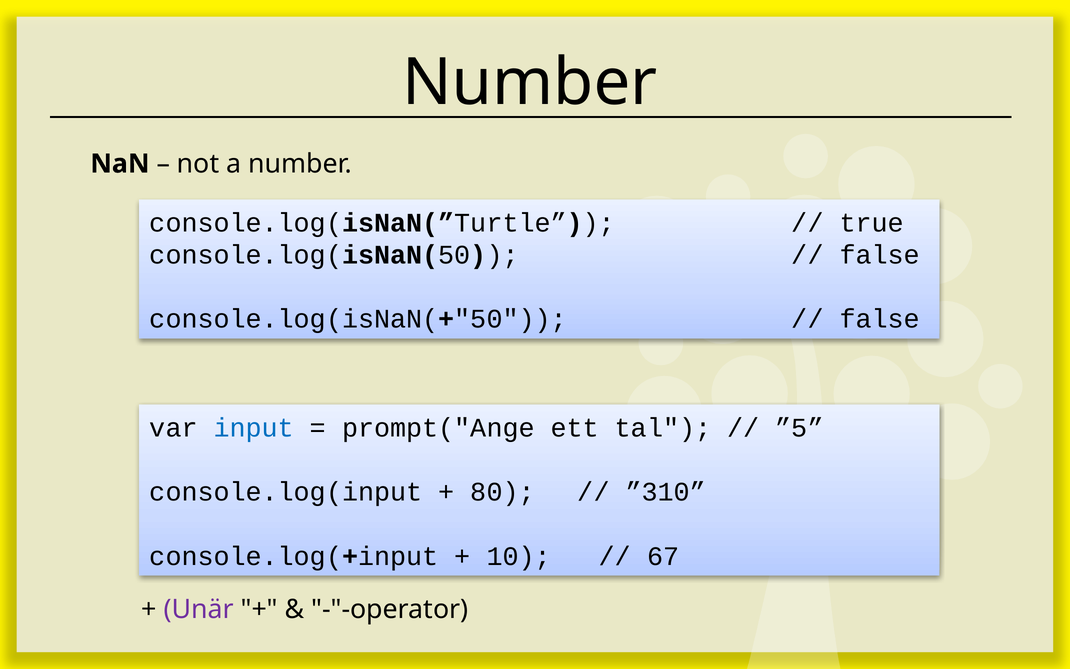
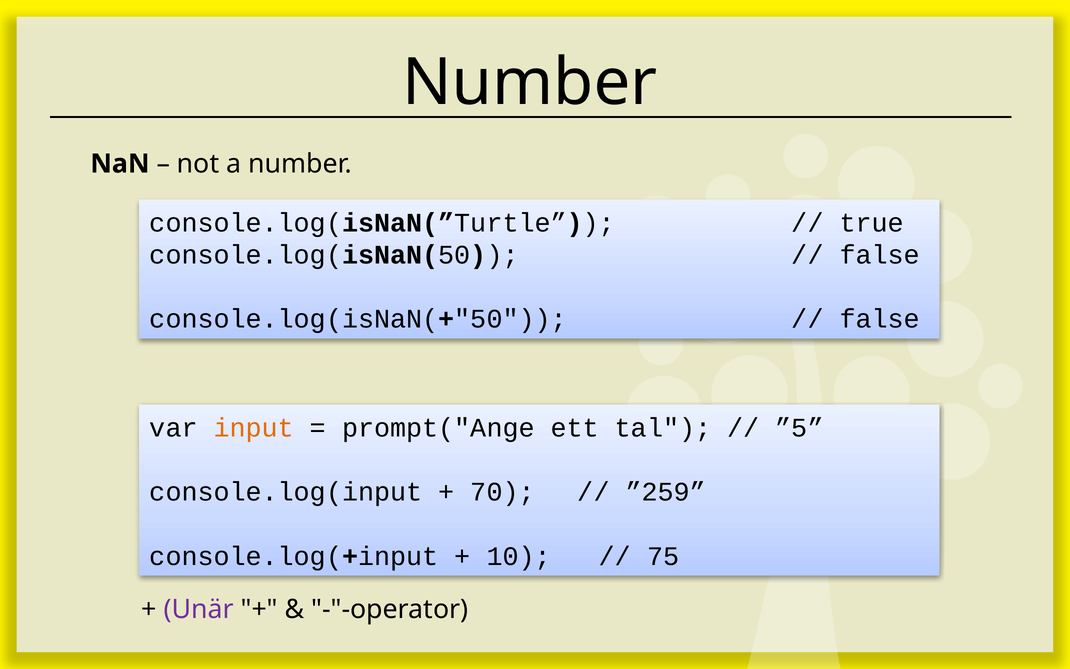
input colour: blue -> orange
80: 80 -> 70
”310: ”310 -> ”259
67: 67 -> 75
